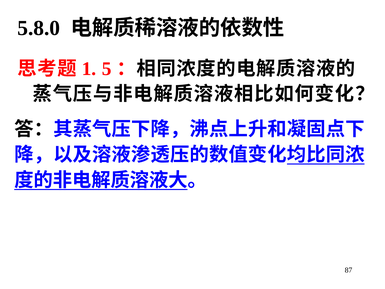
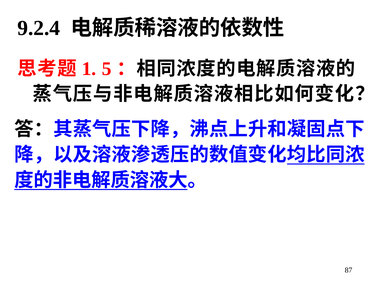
5.8.0: 5.8.0 -> 9.2.4
